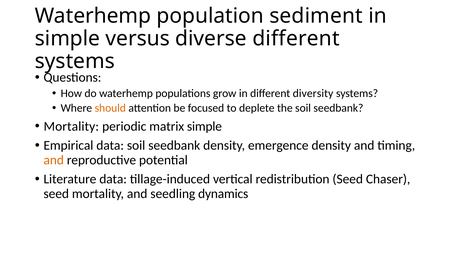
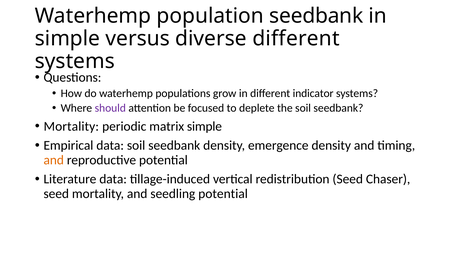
population sediment: sediment -> seedbank
diversity: diversity -> indicator
should colour: orange -> purple
seedling dynamics: dynamics -> potential
